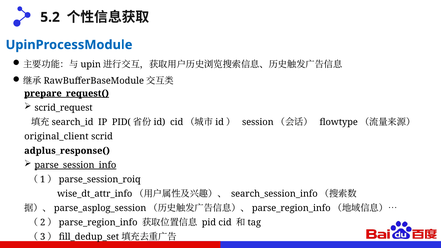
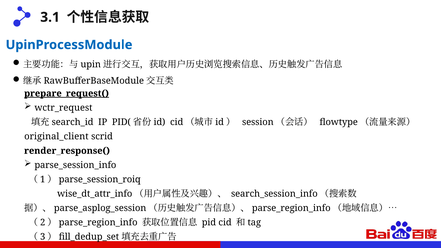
5.2: 5.2 -> 3.1
scrid_request: scrid_request -> wctr_request
adplus_response(: adplus_response( -> render_response(
parse_session_info underline: present -> none
